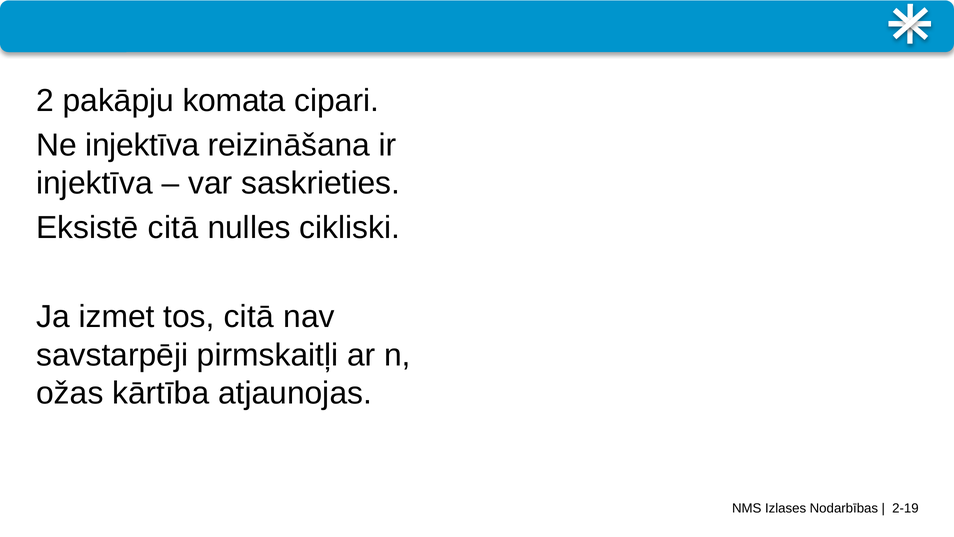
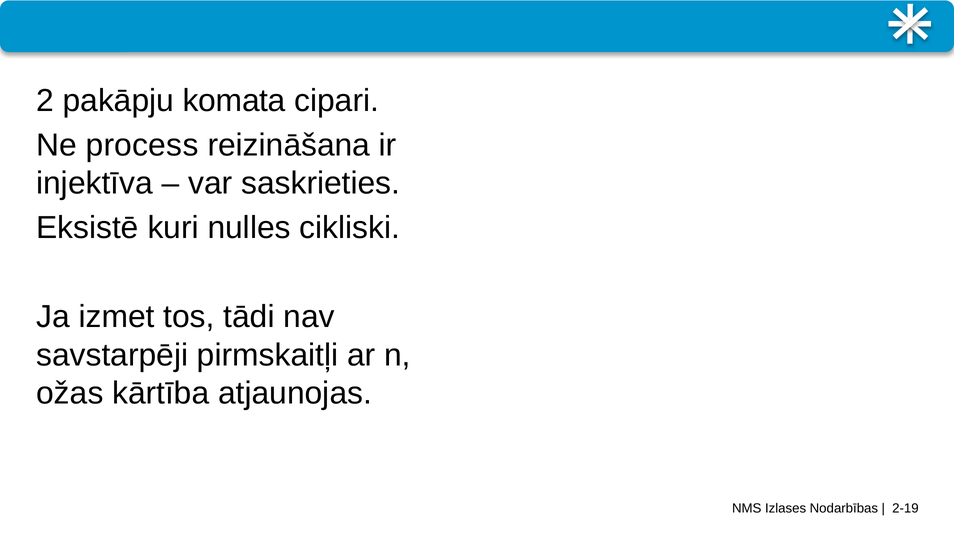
Ne injektīva: injektīva -> process
Eksistē citā: citā -> kuri
tos citā: citā -> tādi
